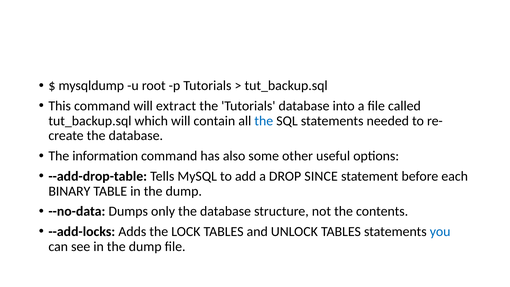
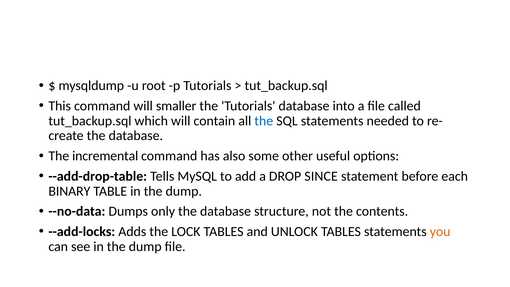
extract: extract -> smaller
information: information -> incremental
you colour: blue -> orange
